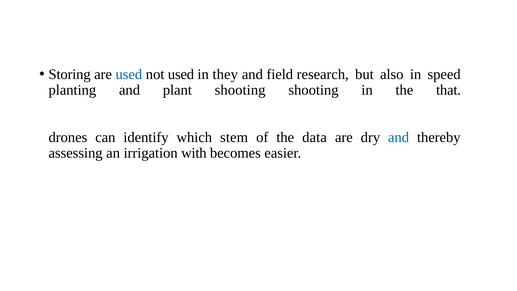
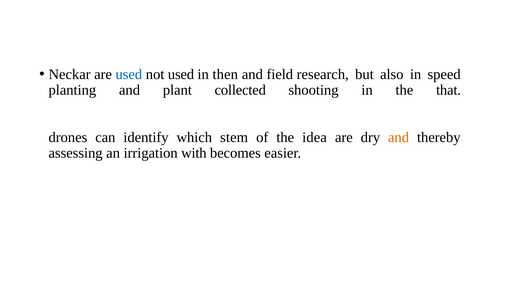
Storing: Storing -> Neckar
they: they -> then
plant shooting: shooting -> collected
data: data -> idea
and at (399, 137) colour: blue -> orange
